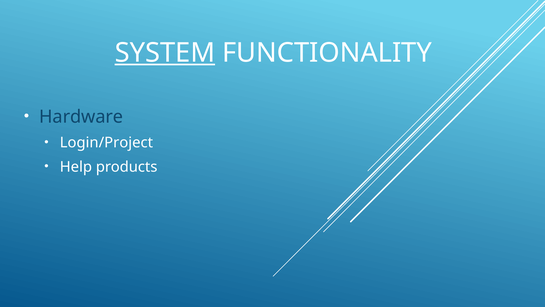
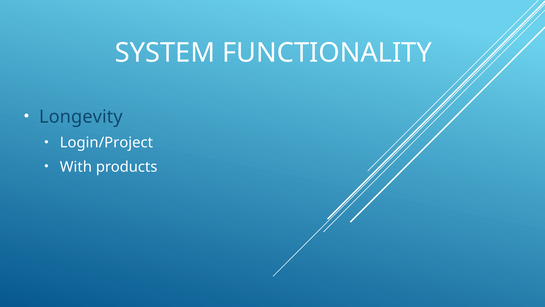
SYSTEM underline: present -> none
Hardware: Hardware -> Longevity
Help: Help -> With
